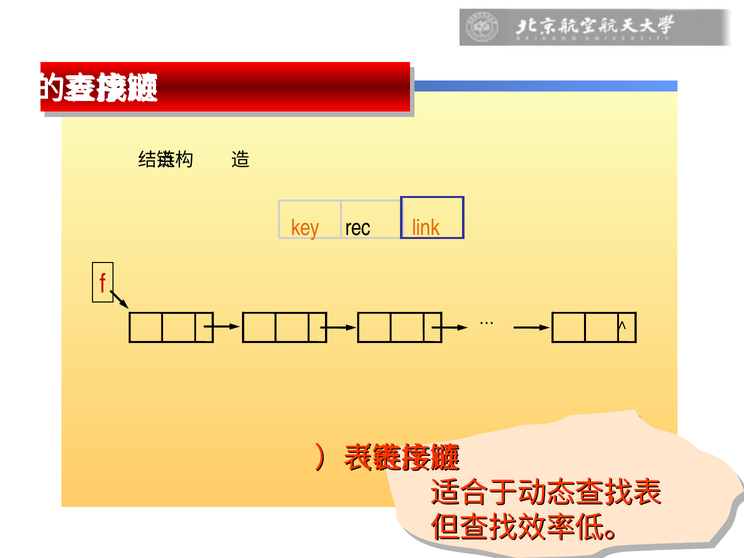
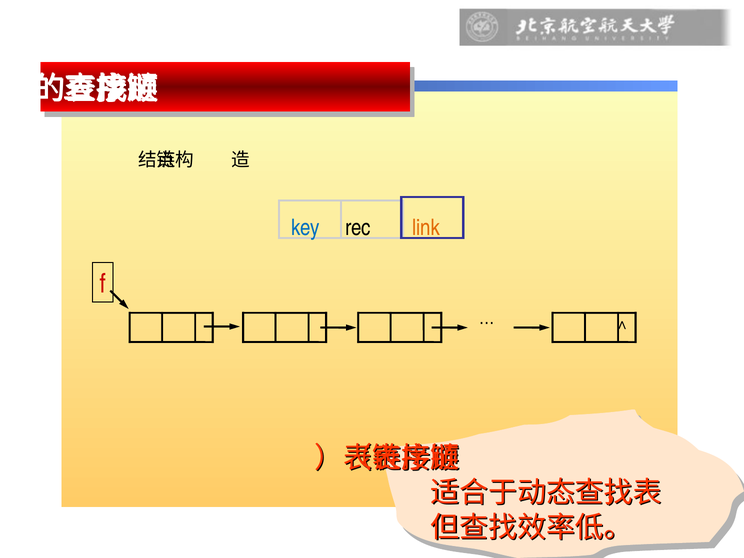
key colour: orange -> blue
